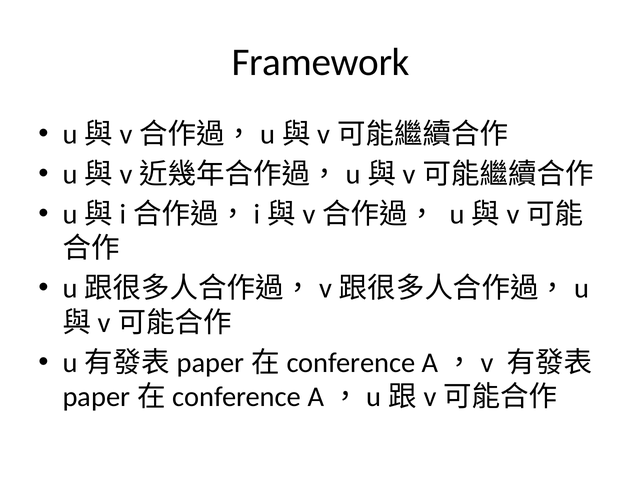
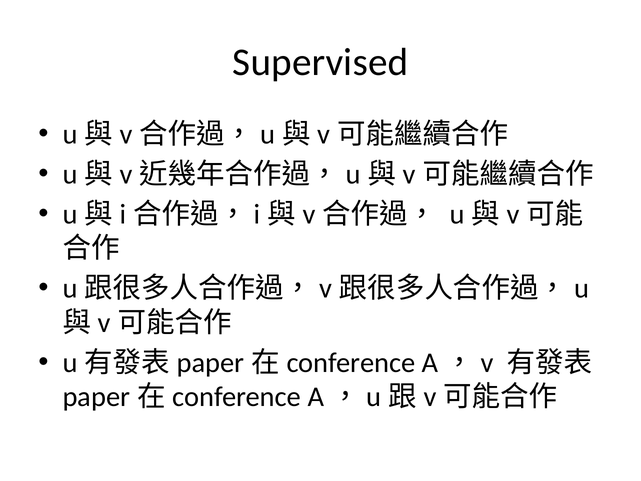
Framework: Framework -> Supervised
